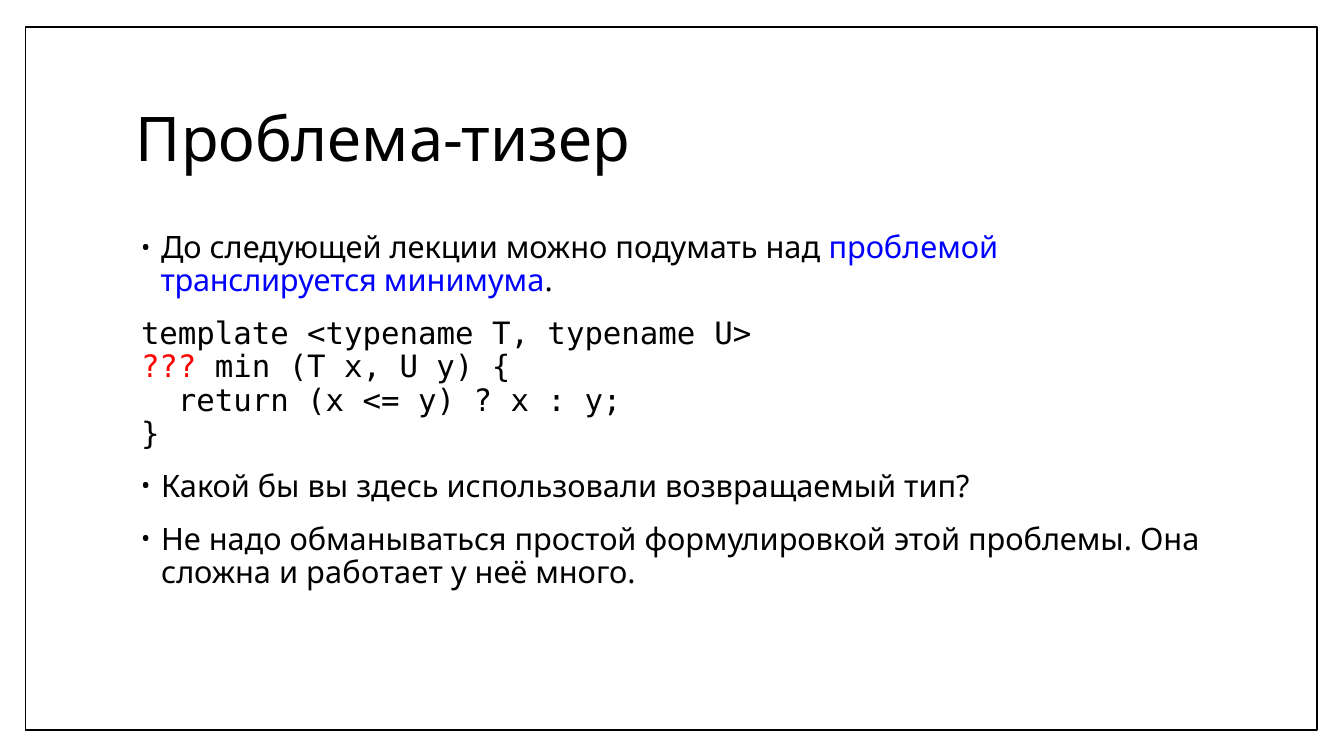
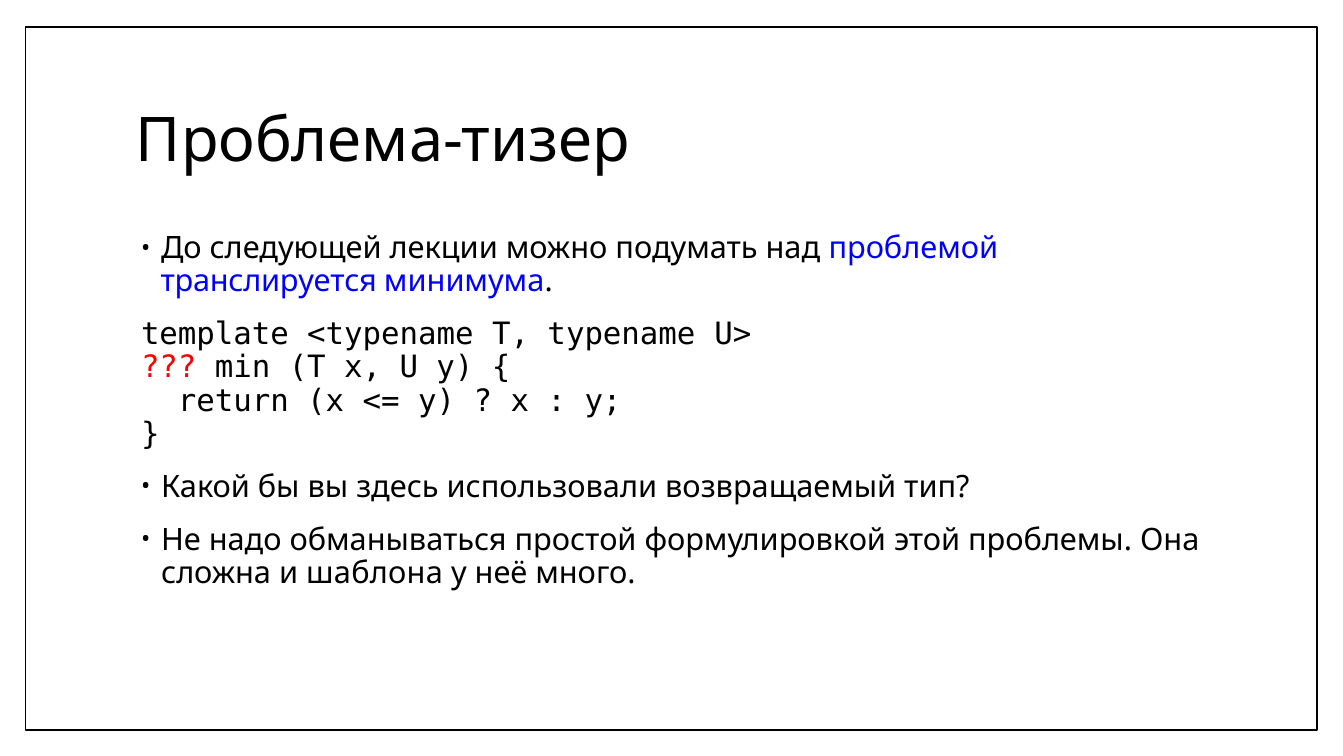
работает: работает -> шаблона
